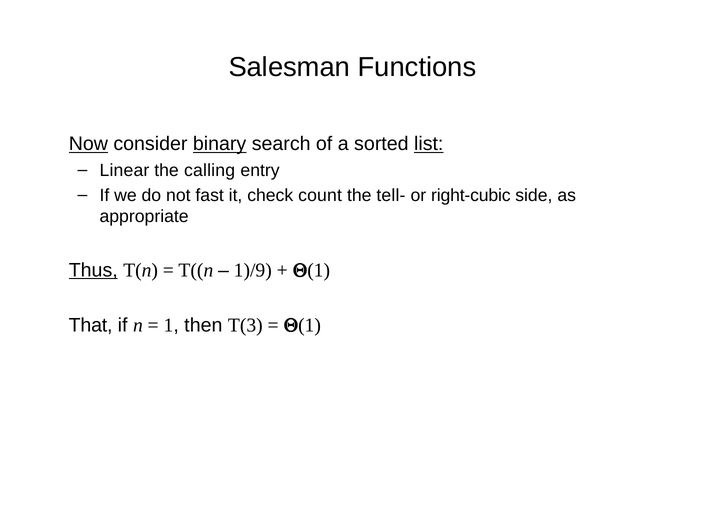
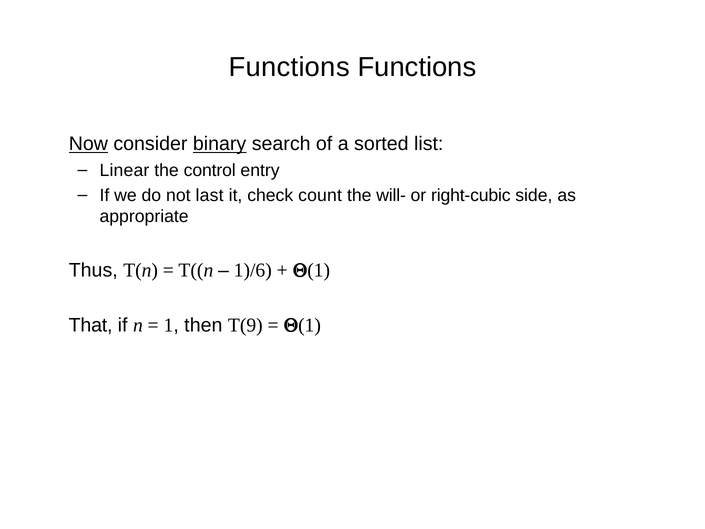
Salesman at (289, 67): Salesman -> Functions
list underline: present -> none
calling: calling -> control
fast: fast -> last
tell-: tell- -> will-
Thus underline: present -> none
1)/9: 1)/9 -> 1)/6
T(3: T(3 -> T(9
